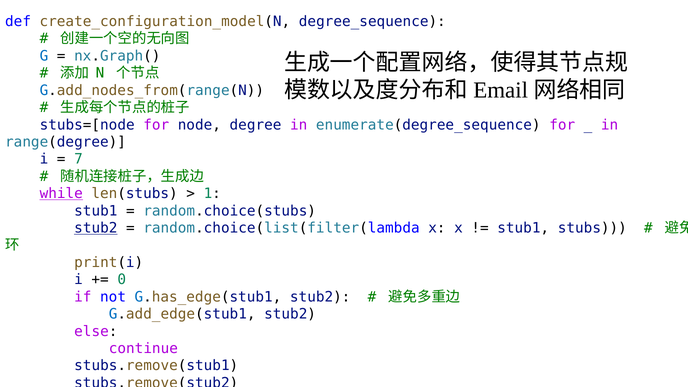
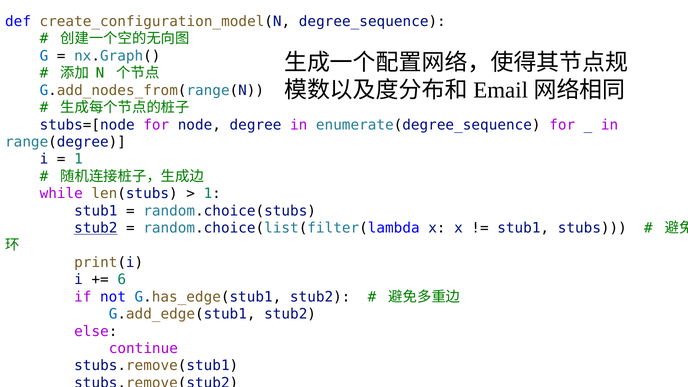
7 at (78, 159): 7 -> 1
while underline: present -> none
0: 0 -> 6
